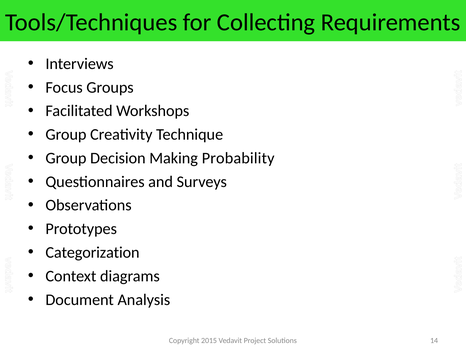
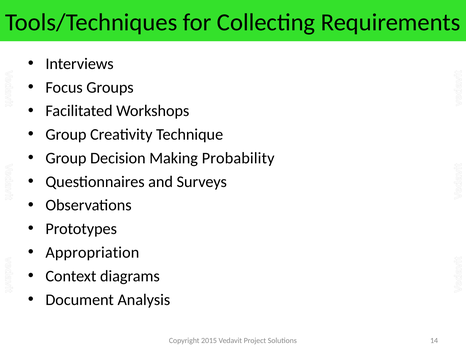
Categorization: Categorization -> Appropriation
